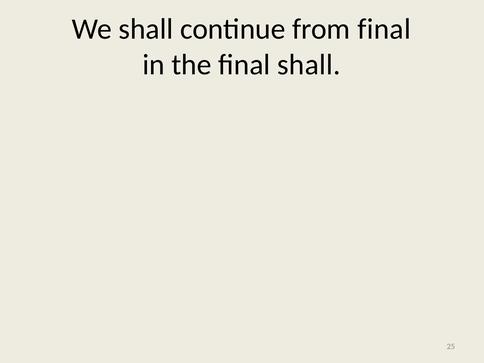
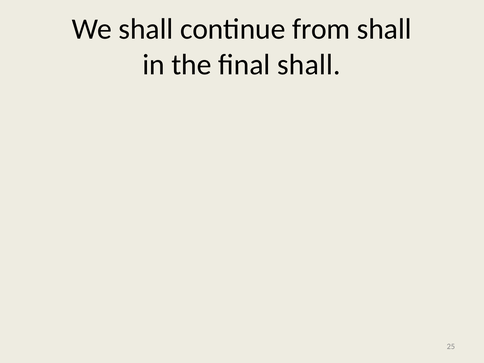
from final: final -> shall
